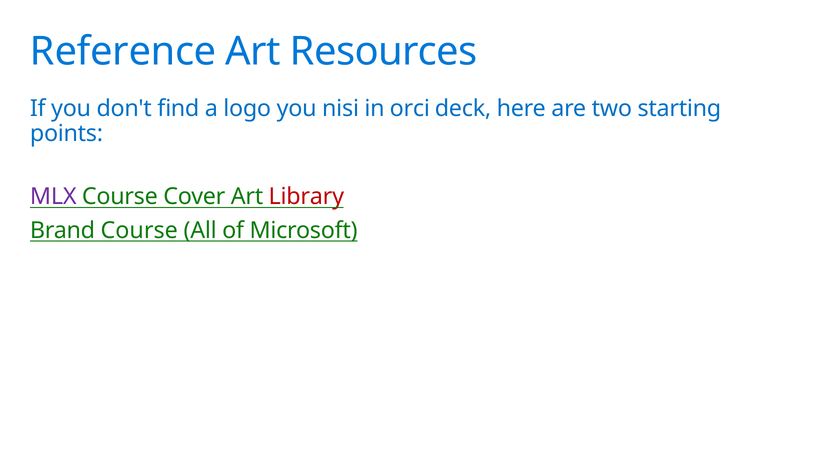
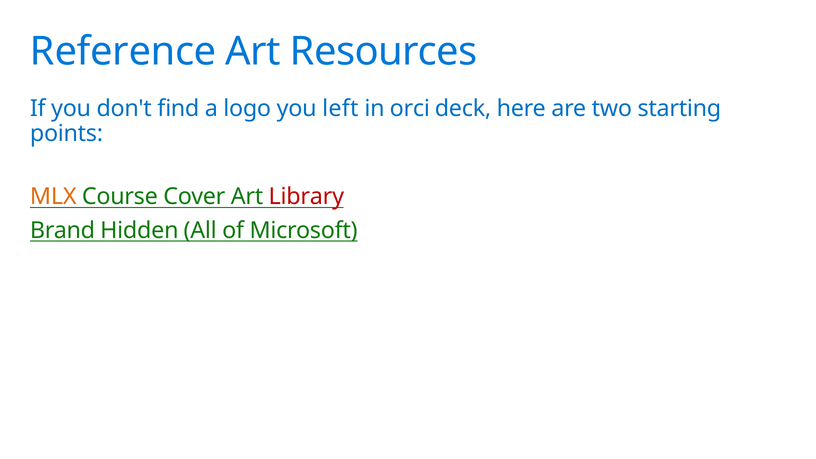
nisi: nisi -> left
MLX colour: purple -> orange
Brand Course: Course -> Hidden
